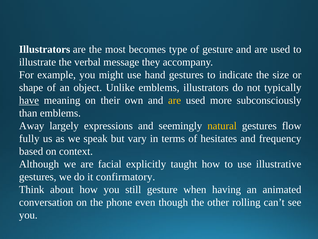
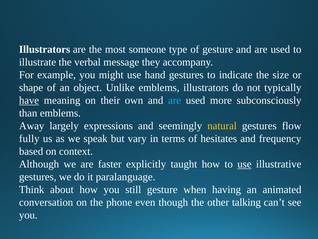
becomes: becomes -> someone
are at (175, 100) colour: yellow -> light blue
facial: facial -> faster
use at (244, 164) underline: none -> present
confirmatory: confirmatory -> paralanguage
rolling: rolling -> talking
